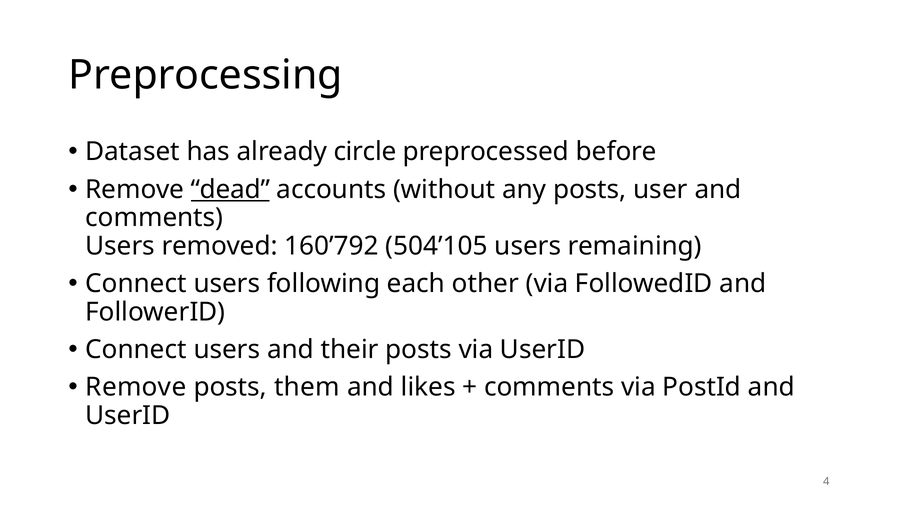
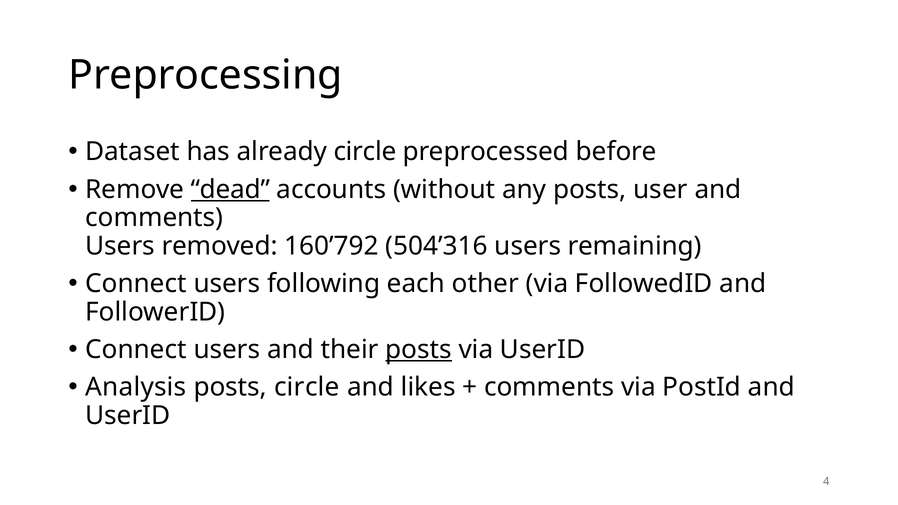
504’105: 504’105 -> 504’316
posts at (419, 350) underline: none -> present
Remove at (136, 387): Remove -> Analysis
posts them: them -> circle
